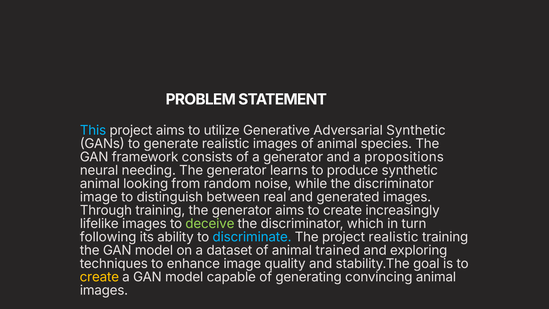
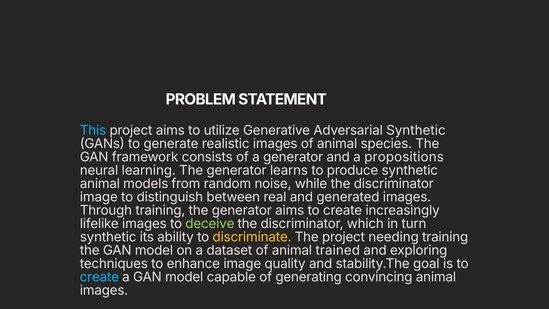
needing: needing -> learning
looking: looking -> models
following at (108, 237): following -> synthetic
discriminate colour: light blue -> yellow
project realistic: realistic -> needing
create at (99, 277) colour: yellow -> light blue
